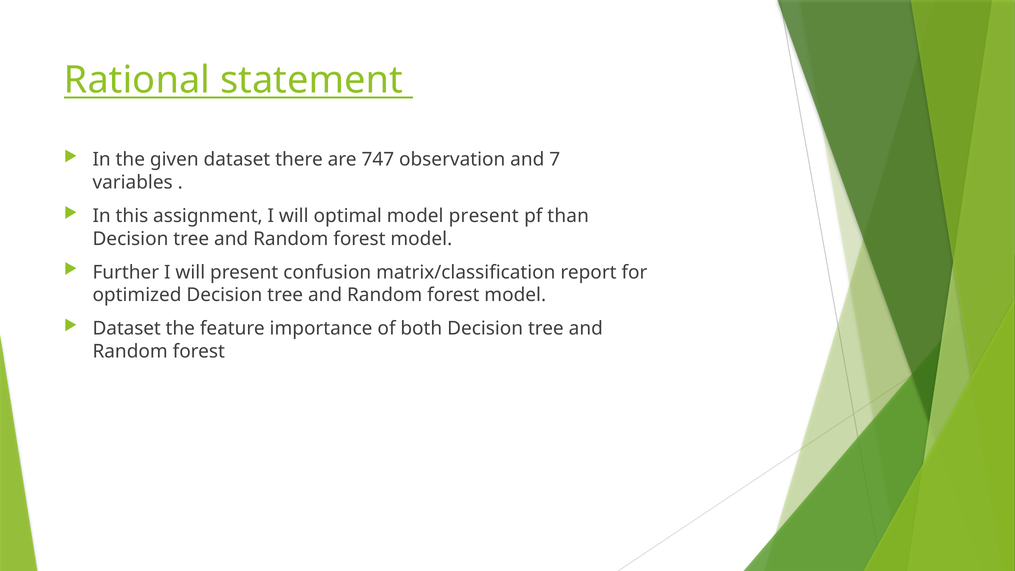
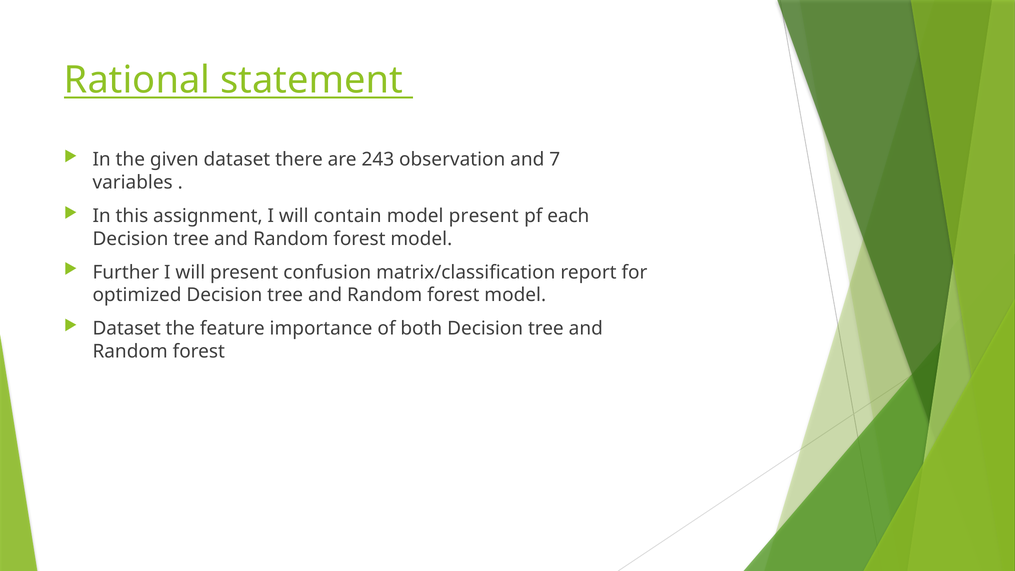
747: 747 -> 243
optimal: optimal -> contain
than: than -> each
